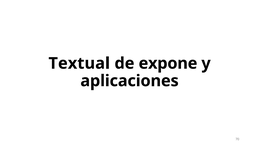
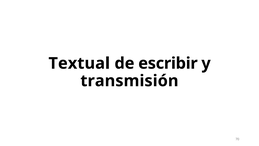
expone: expone -> escribir
aplicaciones: aplicaciones -> transmisión
